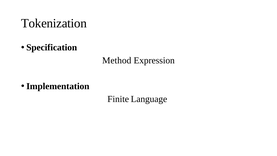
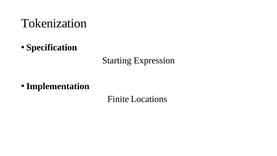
Method: Method -> Starting
Language: Language -> Locations
